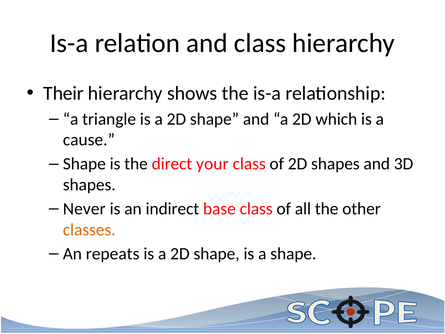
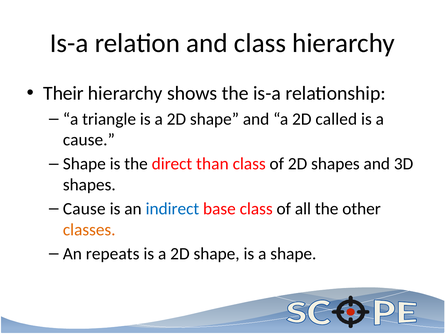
which: which -> called
your: your -> than
Never at (84, 209): Never -> Cause
indirect colour: black -> blue
